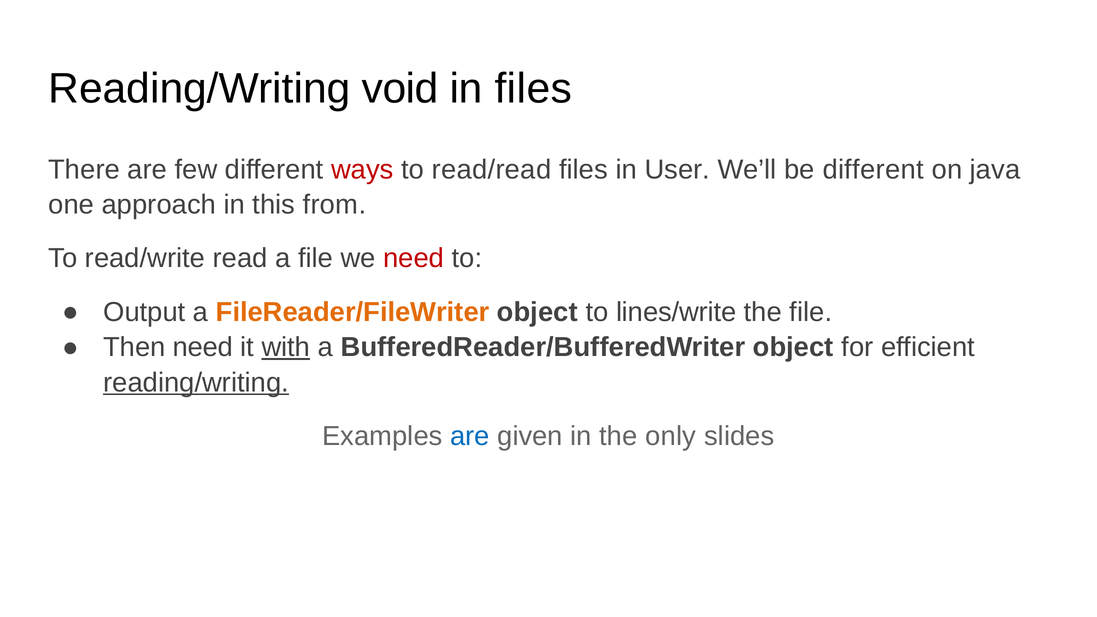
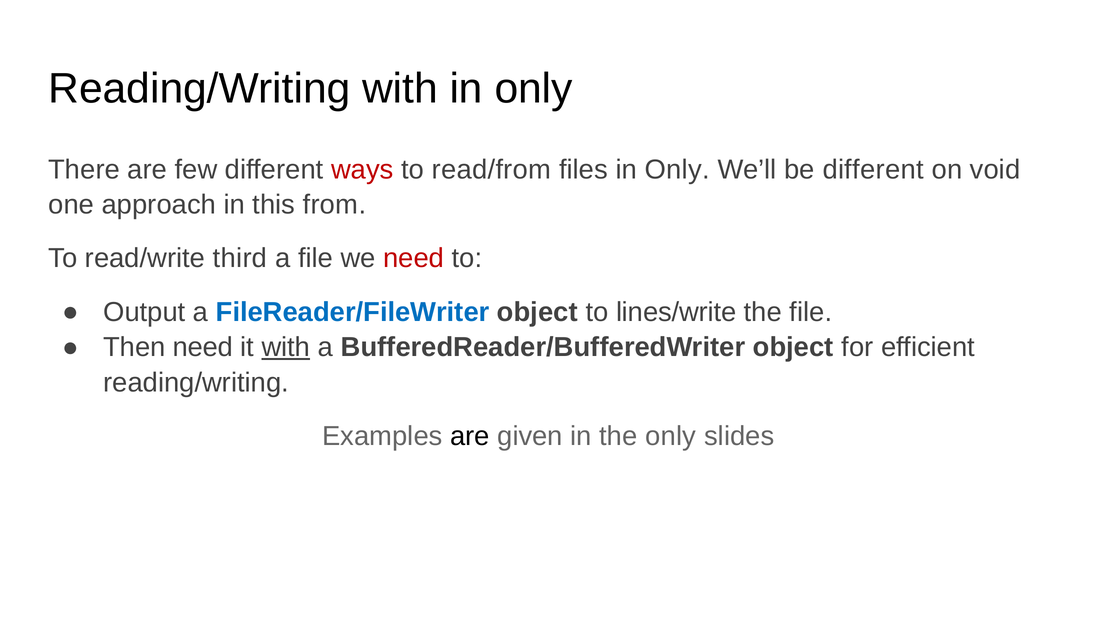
Reading/Writing void: void -> with
files at (533, 89): files -> only
read/read: read/read -> read/from
files in User: User -> Only
java: java -> void
read: read -> third
FileReader/FileWriter colour: orange -> blue
reading/writing at (196, 383) underline: present -> none
are at (470, 436) colour: blue -> black
